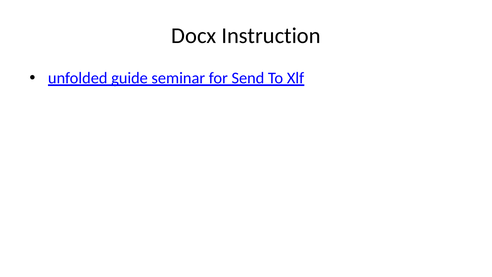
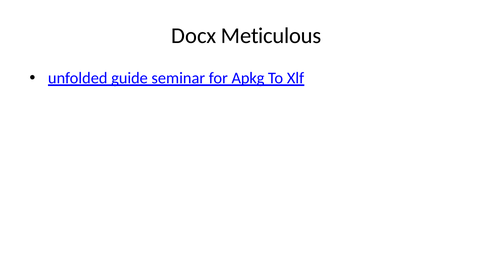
Instruction: Instruction -> Meticulous
Send: Send -> Apkg
